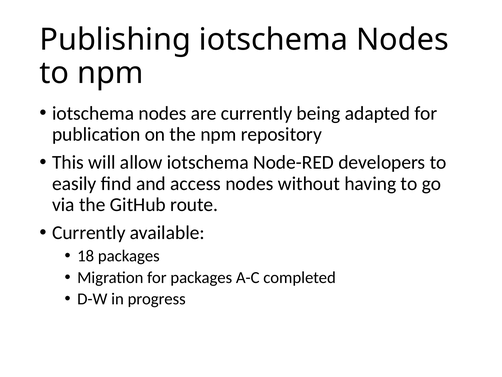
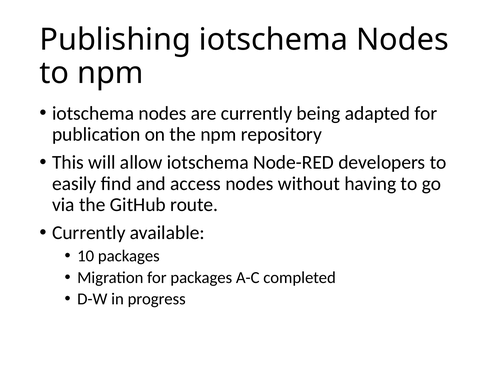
18: 18 -> 10
